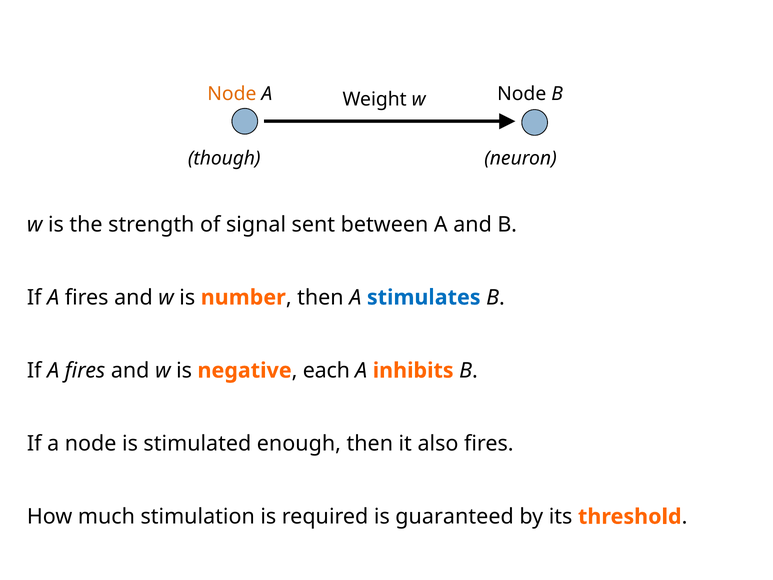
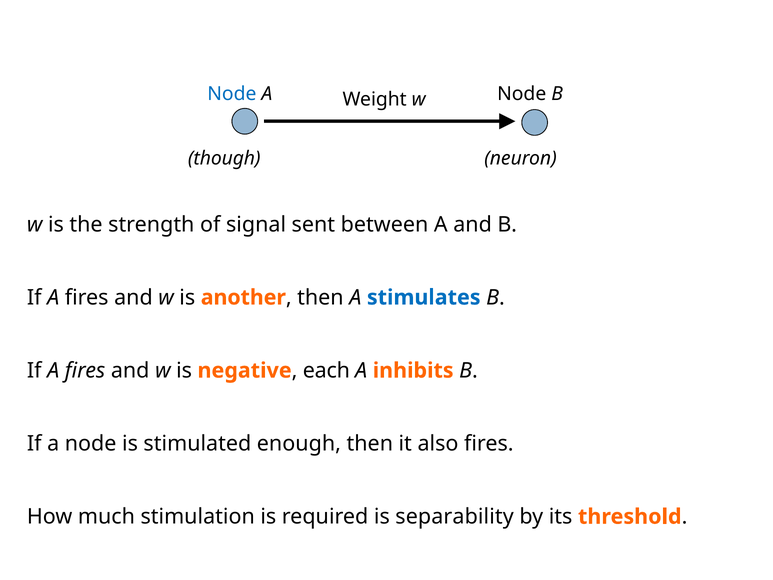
Node at (232, 94) colour: orange -> blue
number: number -> another
guaranteed: guaranteed -> separability
